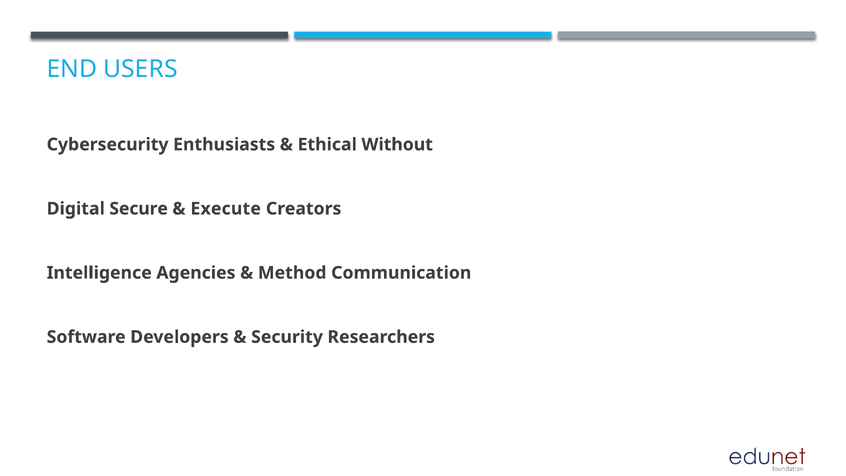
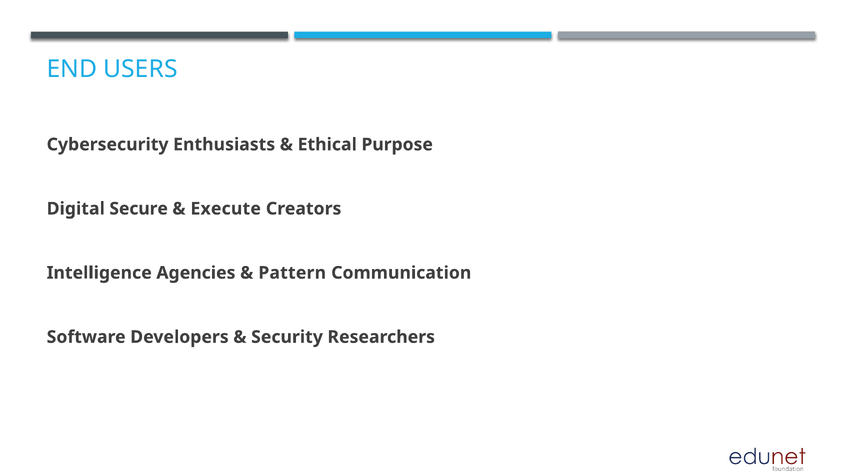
Without: Without -> Purpose
Method: Method -> Pattern
